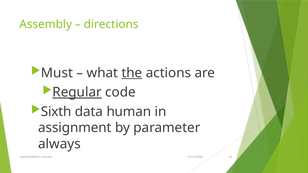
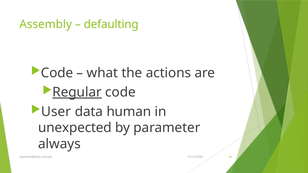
directions: directions -> defaulting
Must at (57, 73): Must -> Code
the underline: present -> none
Sixth: Sixth -> User
assignment: assignment -> unexpected
